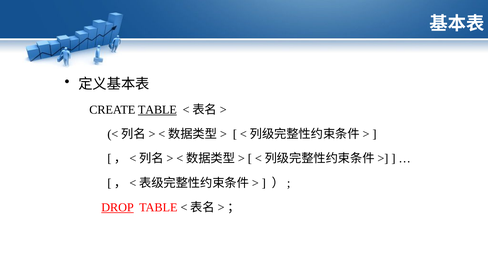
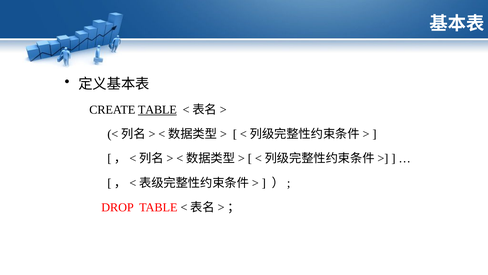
DROP underline: present -> none
